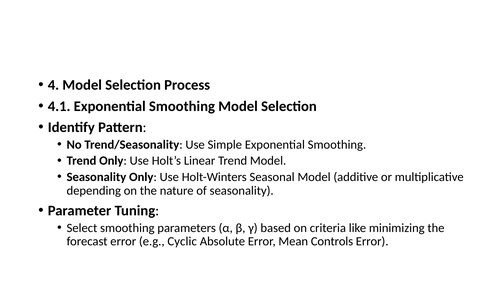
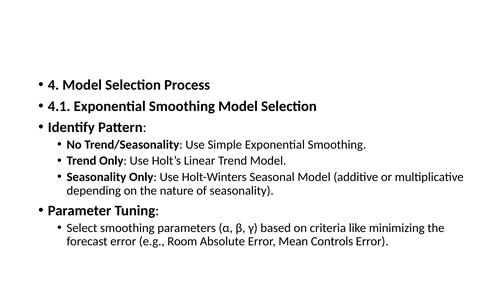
Cyclic: Cyclic -> Room
